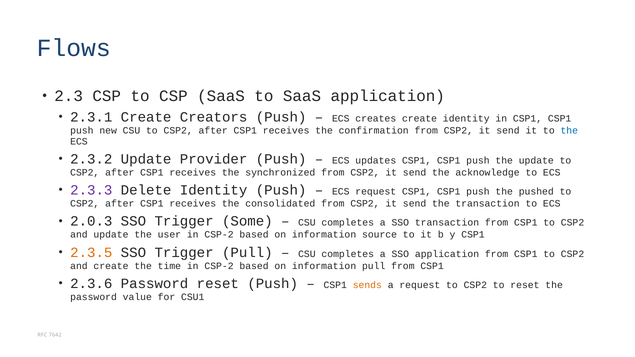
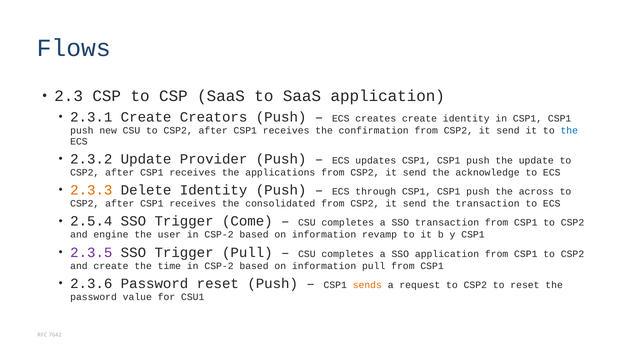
synchronized: synchronized -> applications
2.3.3 colour: purple -> orange
ECS request: request -> through
pushed: pushed -> across
2.0.3: 2.0.3 -> 2.5.4
Some: Some -> Come
and update: update -> engine
source: source -> revamp
2.3.5 colour: orange -> purple
